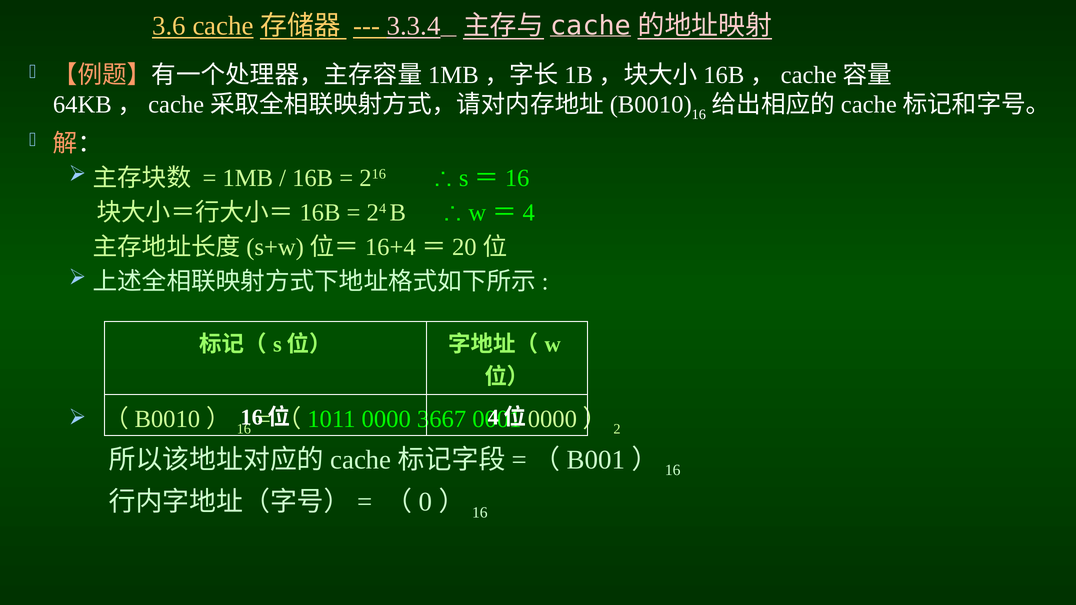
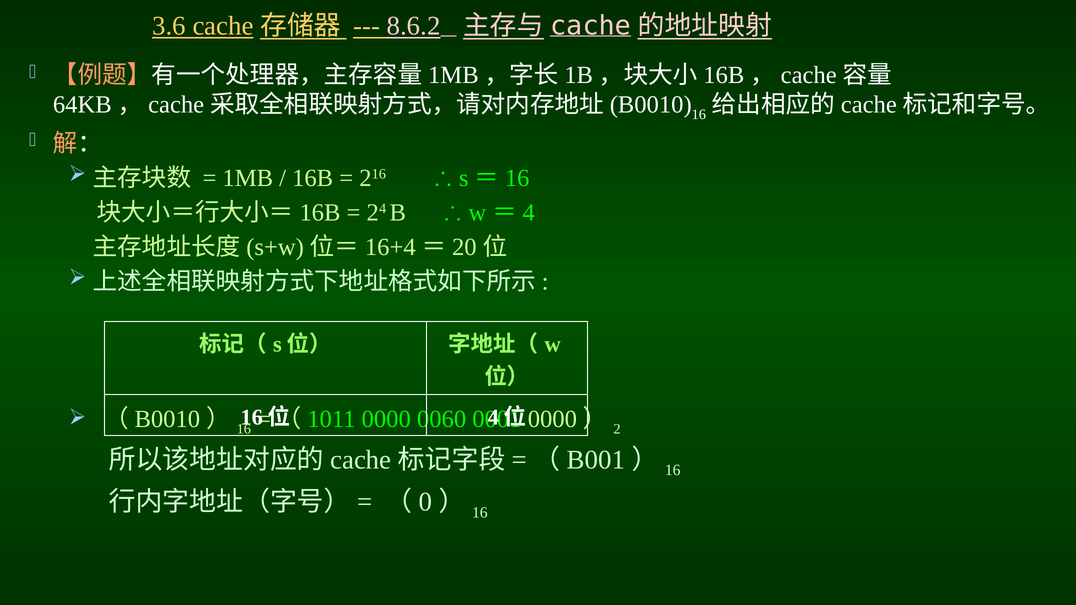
3.3.4: 3.3.4 -> 8.6.2
3667: 3667 -> 0060
